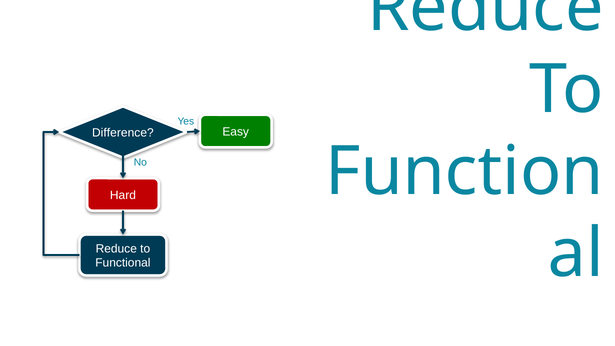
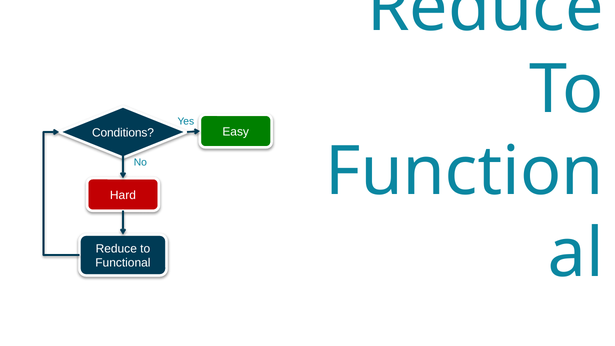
Difference: Difference -> Conditions
